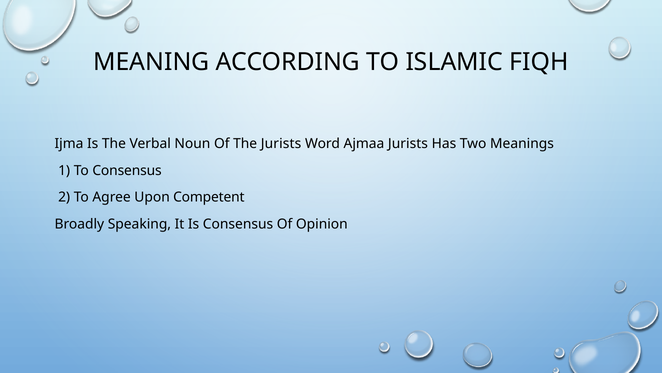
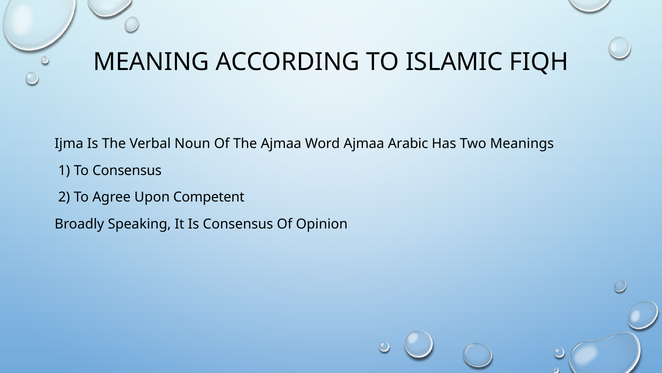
The Jurists: Jurists -> Ajmaa
Ajmaa Jurists: Jurists -> Arabic
